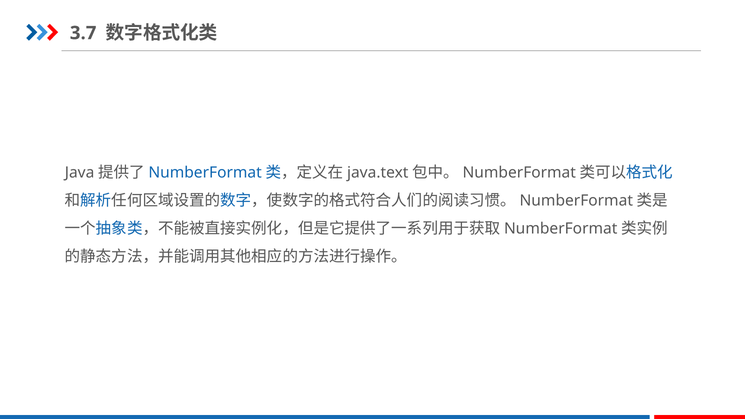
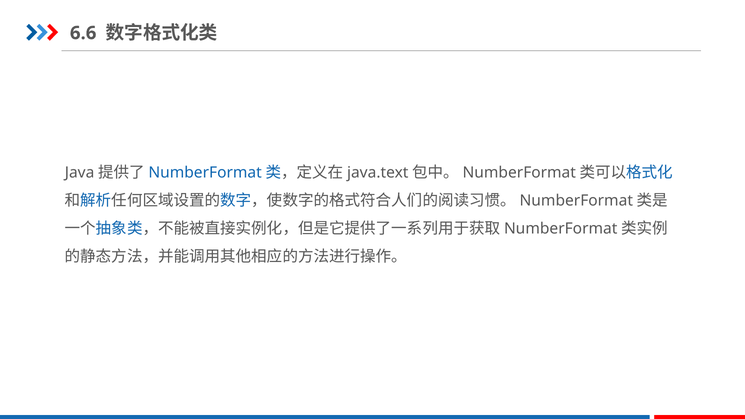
3.7: 3.7 -> 6.6
